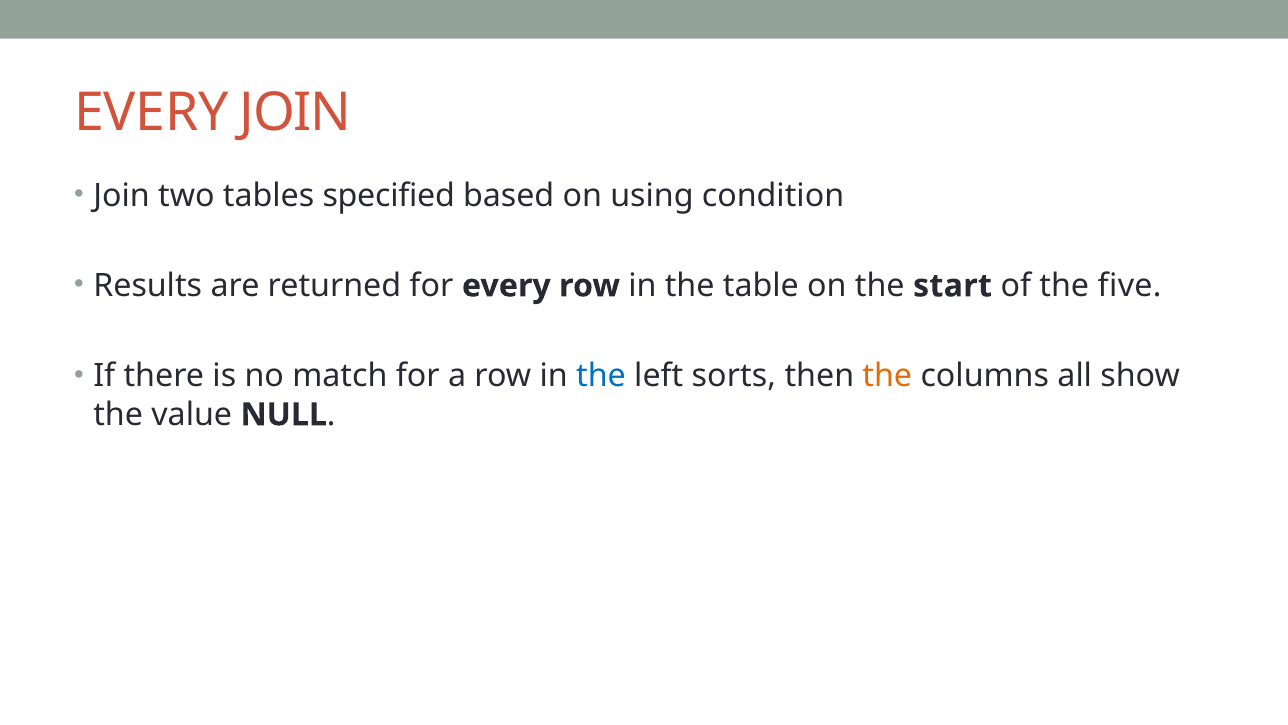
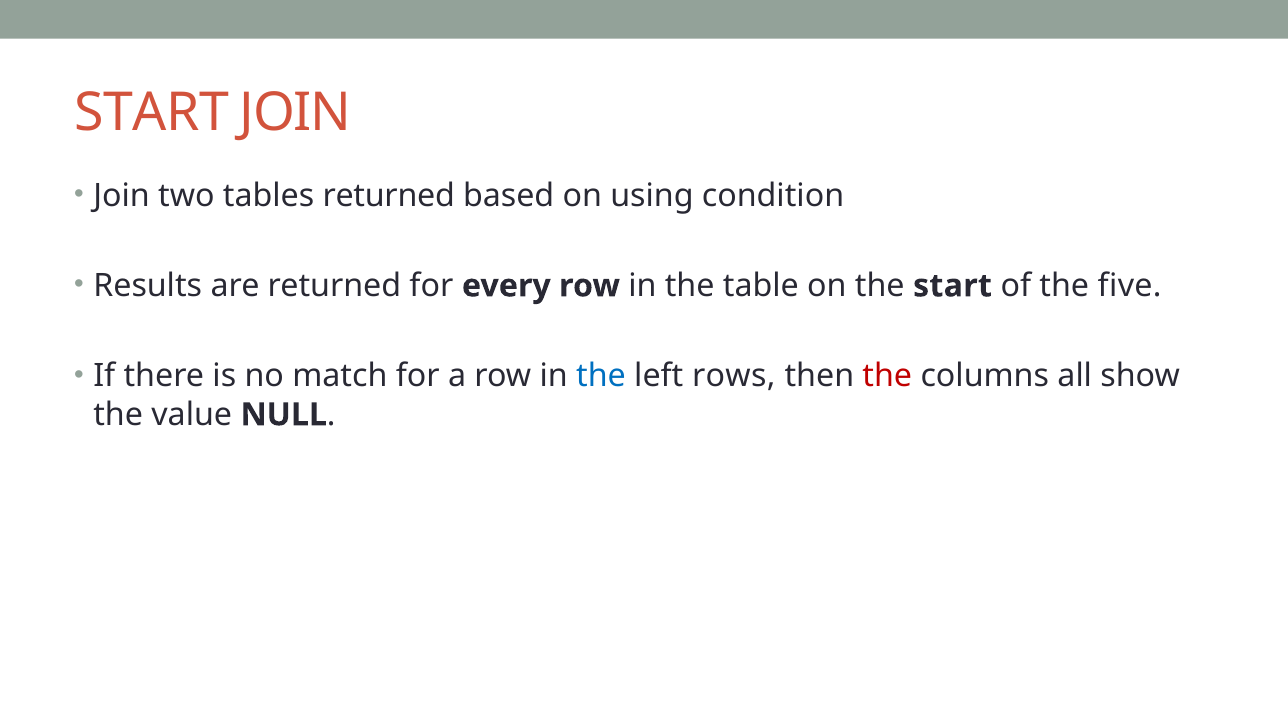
EVERY at (152, 112): EVERY -> START
tables specified: specified -> returned
sorts: sorts -> rows
the at (887, 376) colour: orange -> red
